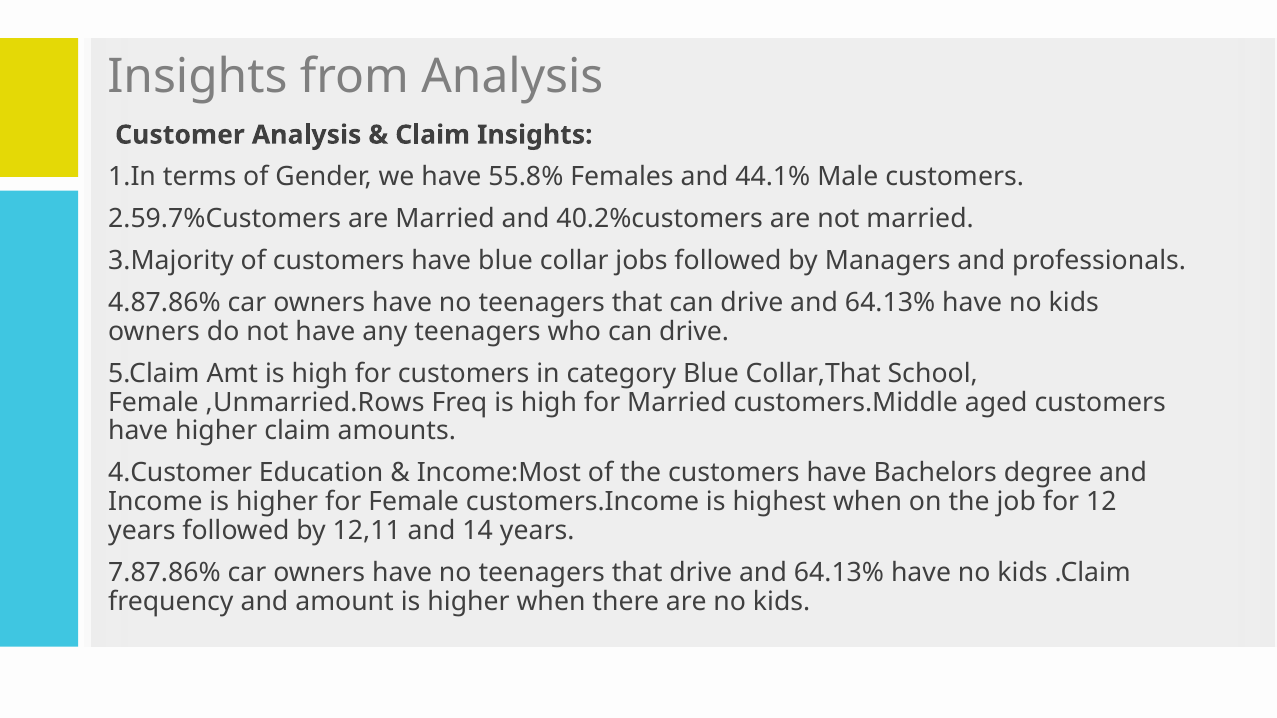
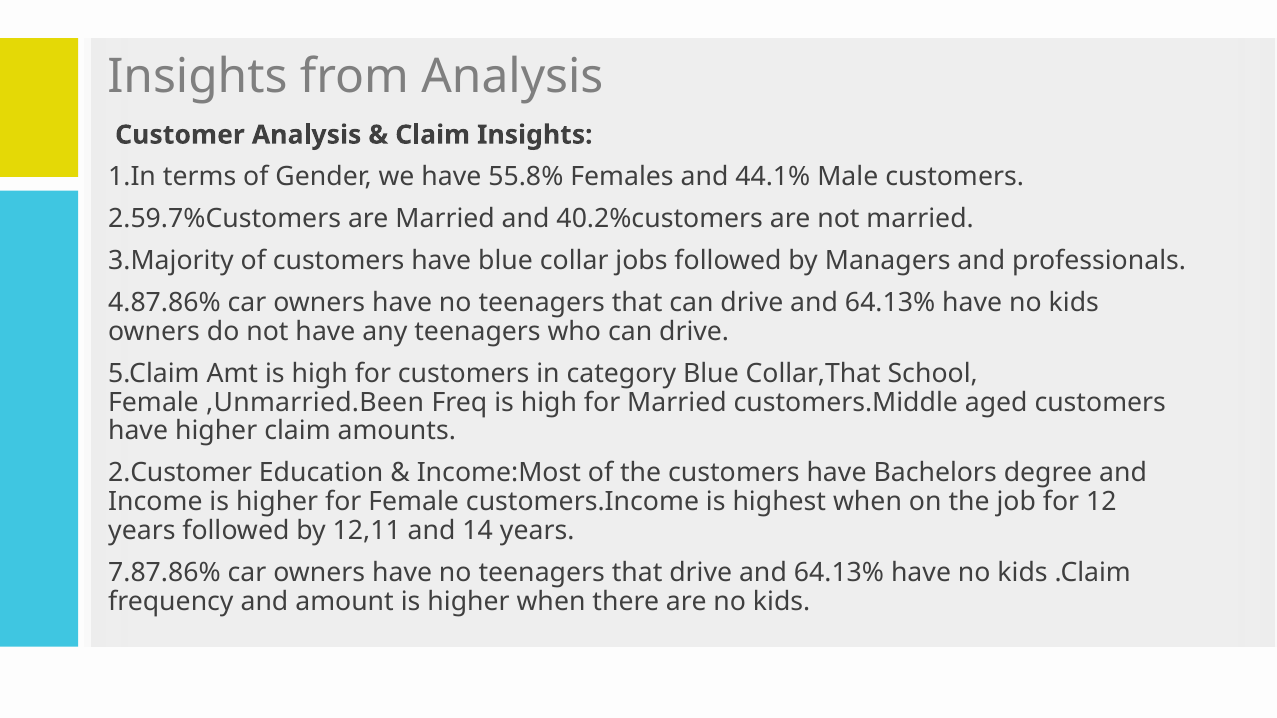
,Unmarried.Rows: ,Unmarried.Rows -> ,Unmarried.Been
4.Customer: 4.Customer -> 2.Customer
